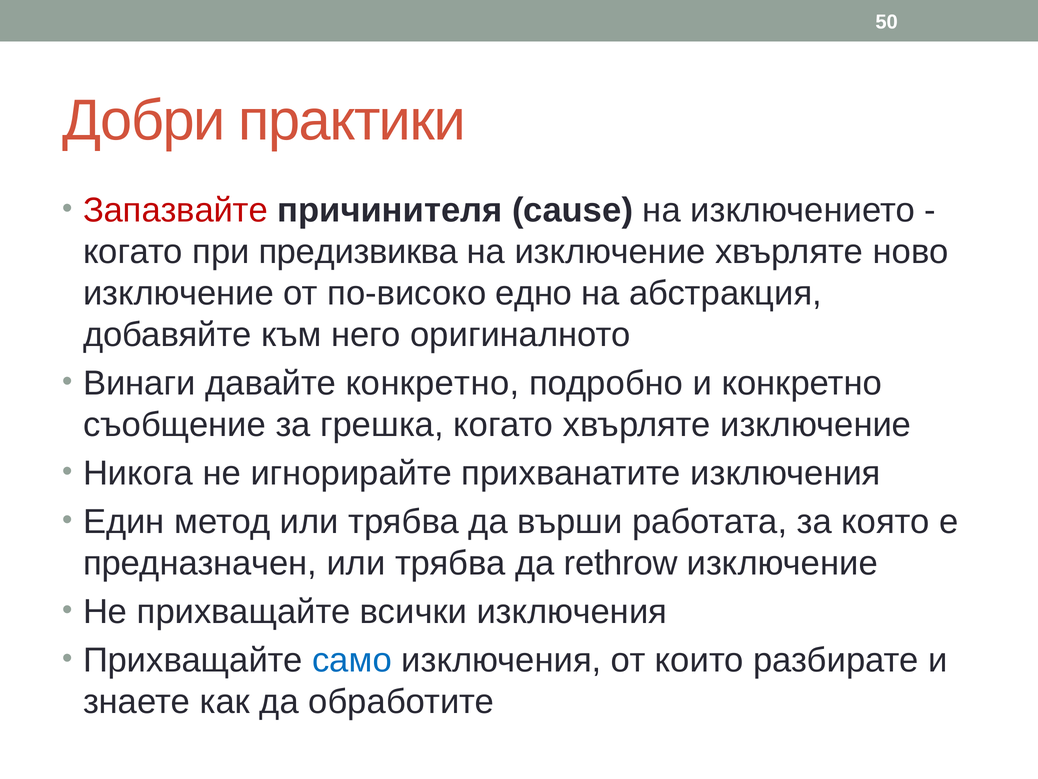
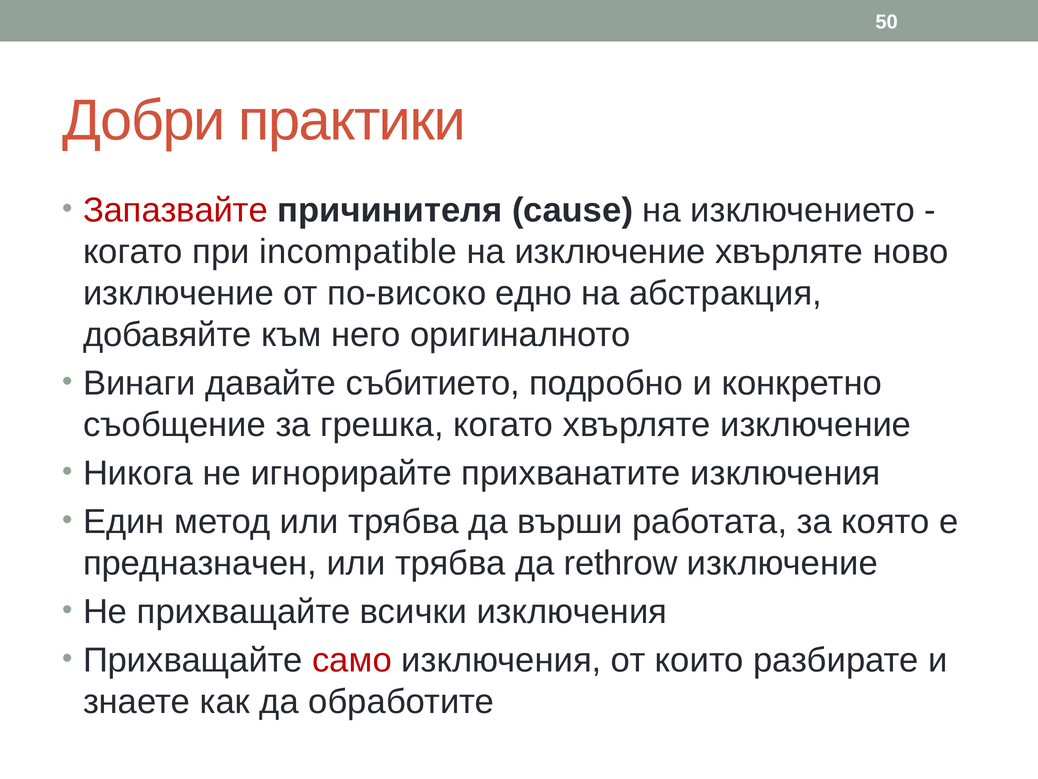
предизвиква: предизвиква -> incompatible
давайте конкретно: конкретно -> събитието
само colour: blue -> red
